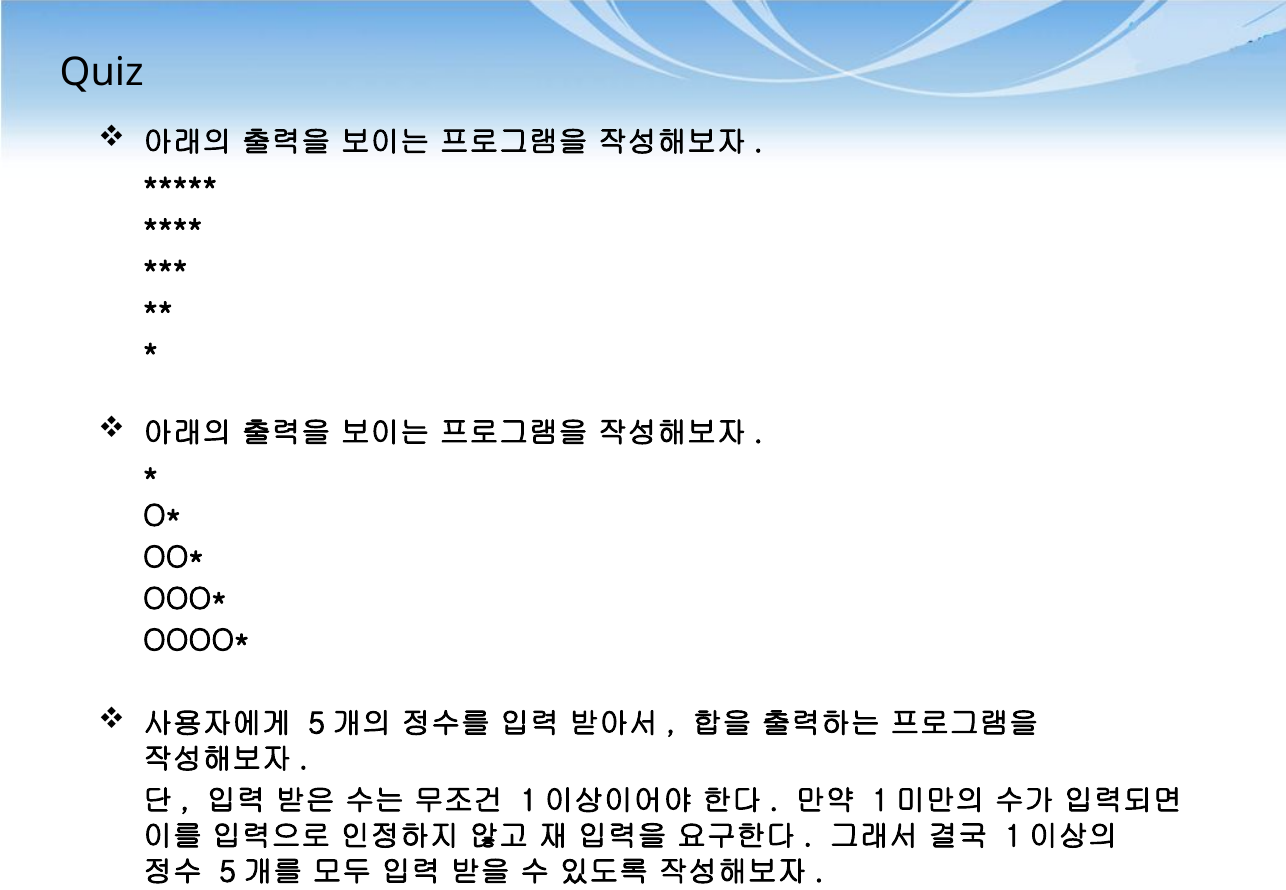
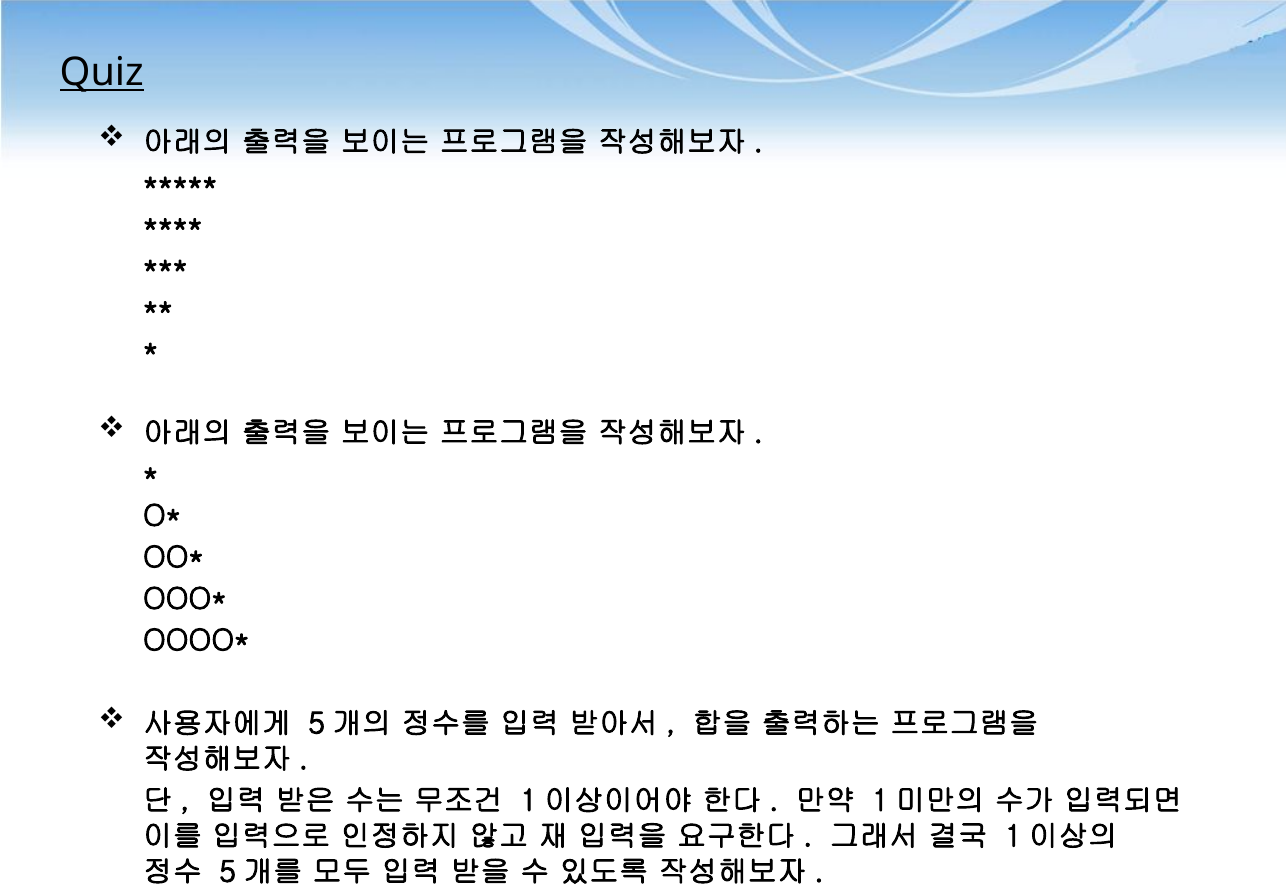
Quiz underline: none -> present
